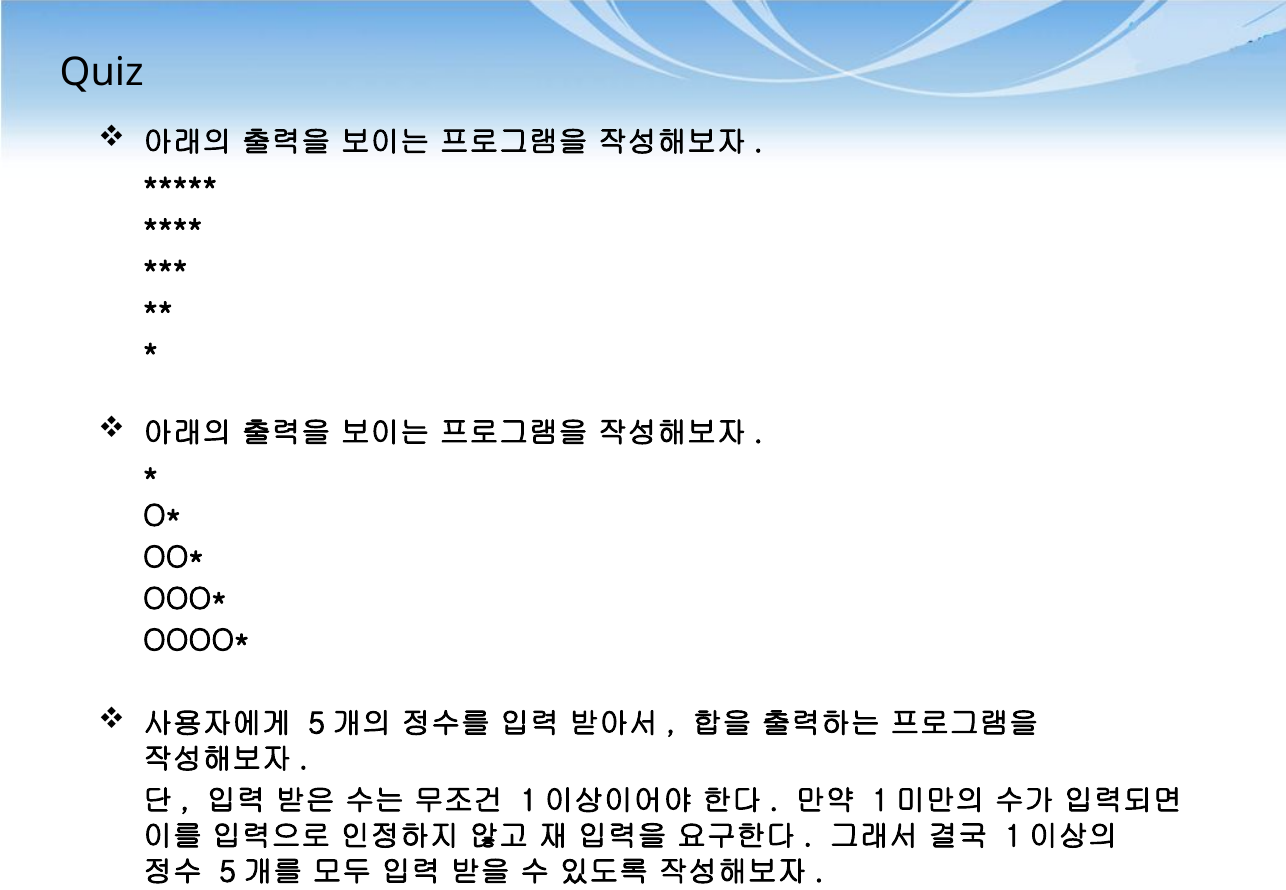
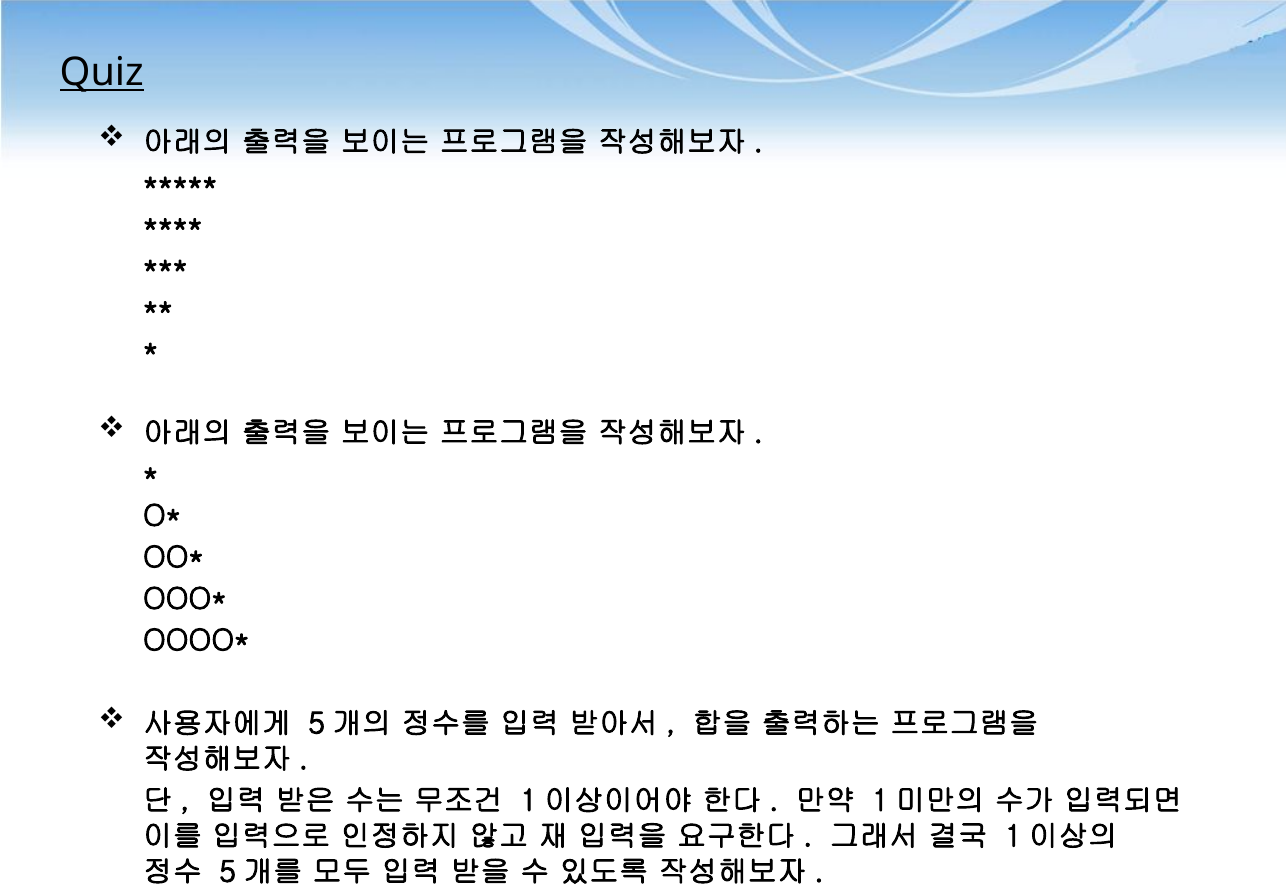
Quiz underline: none -> present
